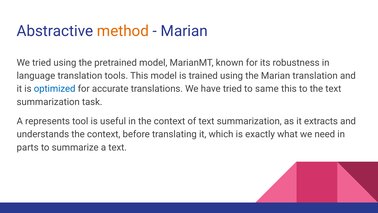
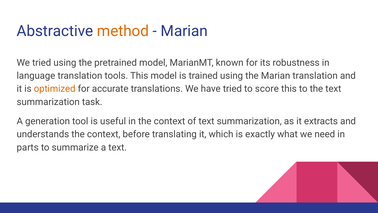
optimized colour: blue -> orange
same: same -> score
represents: represents -> generation
